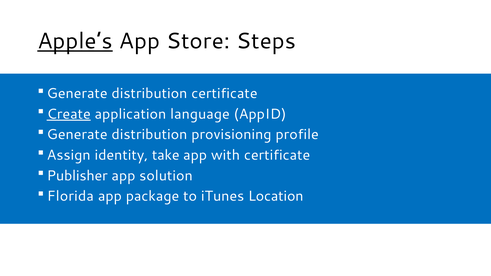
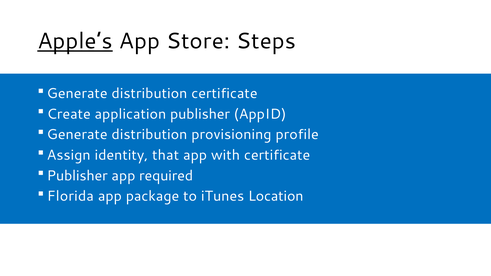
Create underline: present -> none
application language: language -> publisher
take: take -> that
solution: solution -> required
